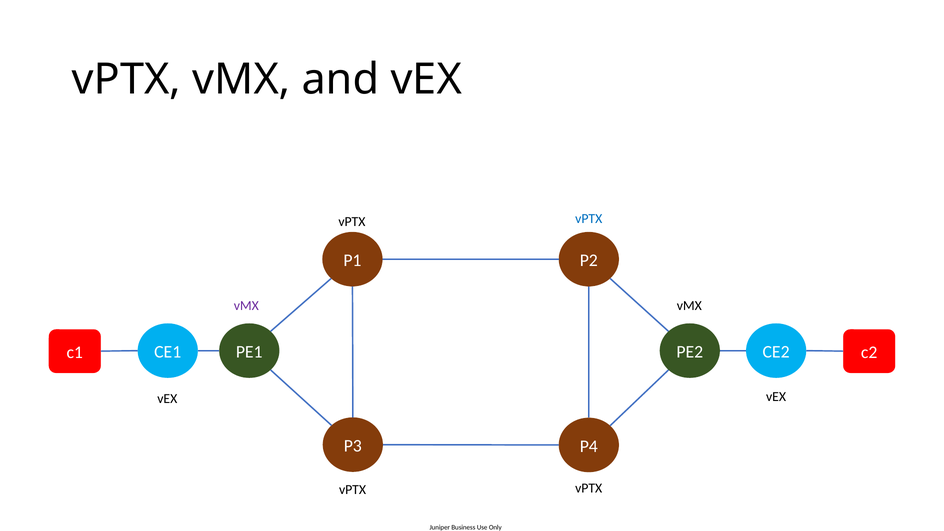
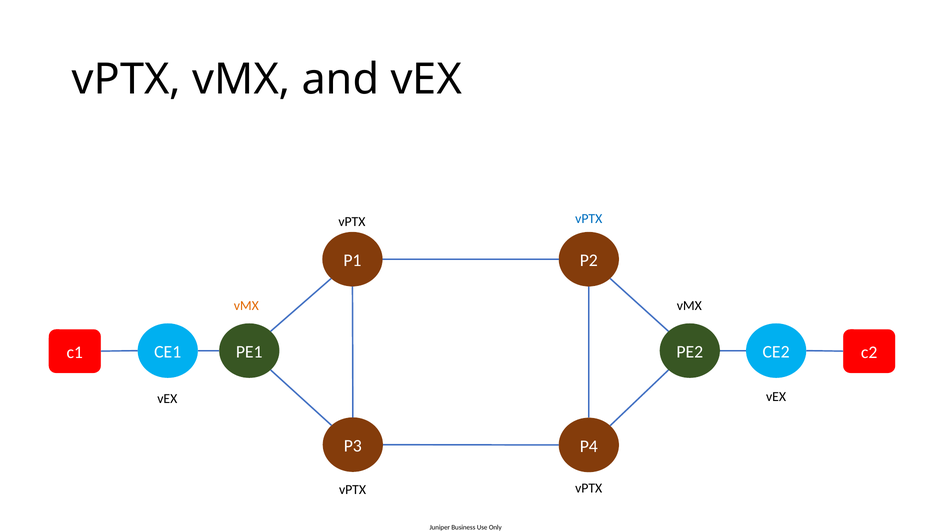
vMX at (246, 306) colour: purple -> orange
